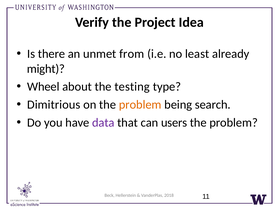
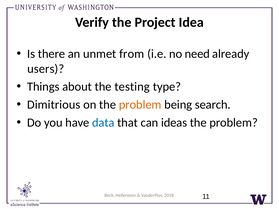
least: least -> need
might: might -> users
Wheel: Wheel -> Things
data colour: purple -> blue
users: users -> ideas
